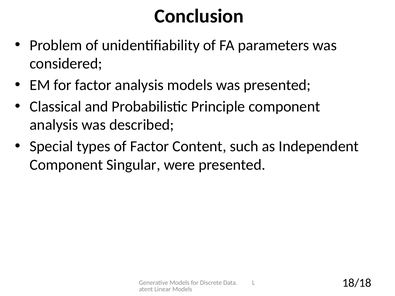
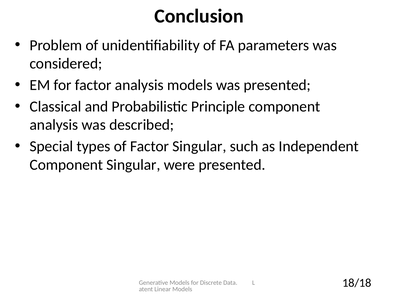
Factor Content: Content -> Singular
